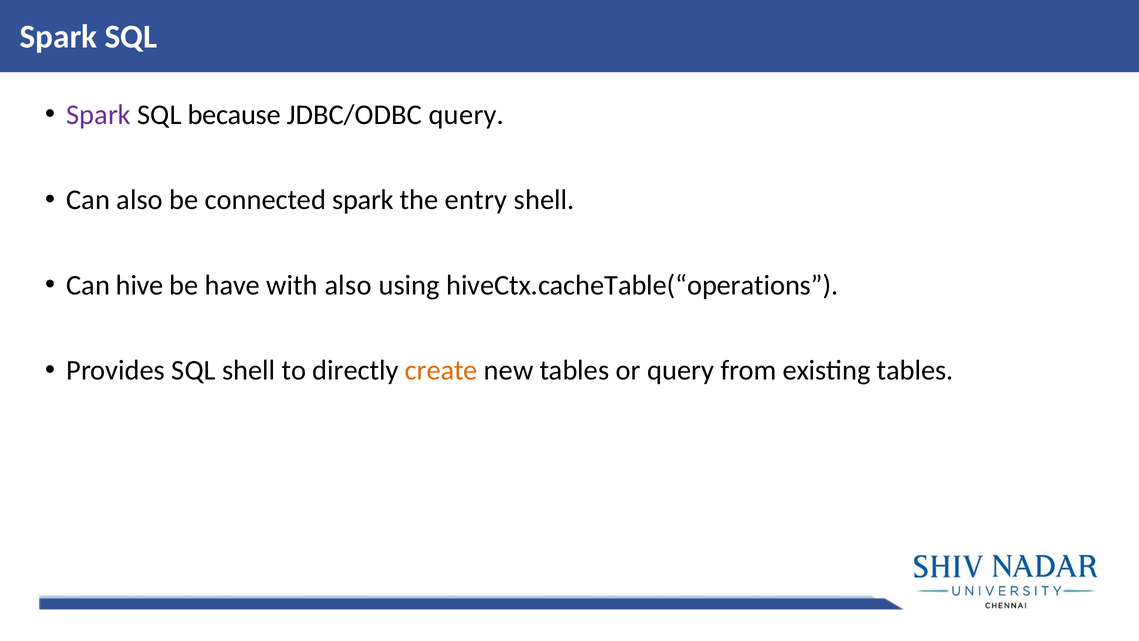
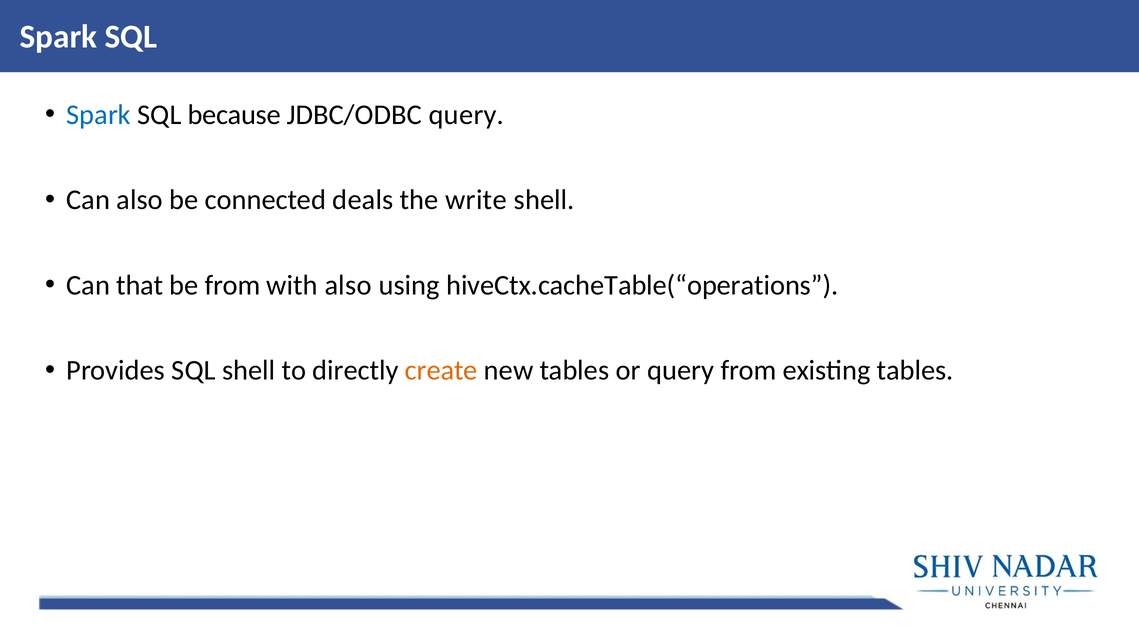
Spark at (99, 115) colour: purple -> blue
connected spark: spark -> deals
entry: entry -> write
hive: hive -> that
be have: have -> from
